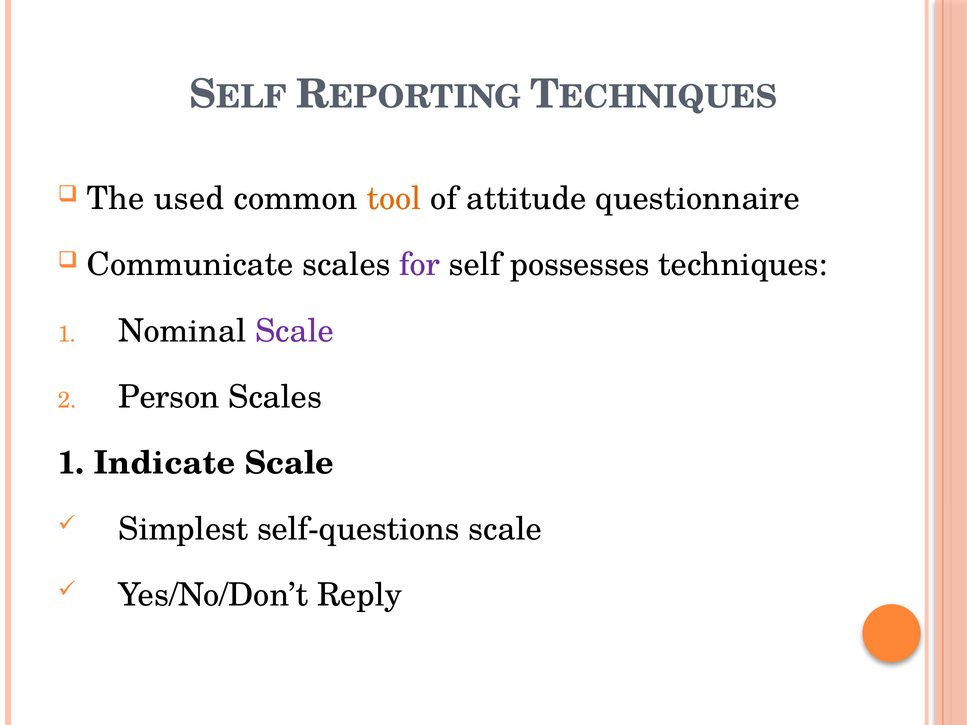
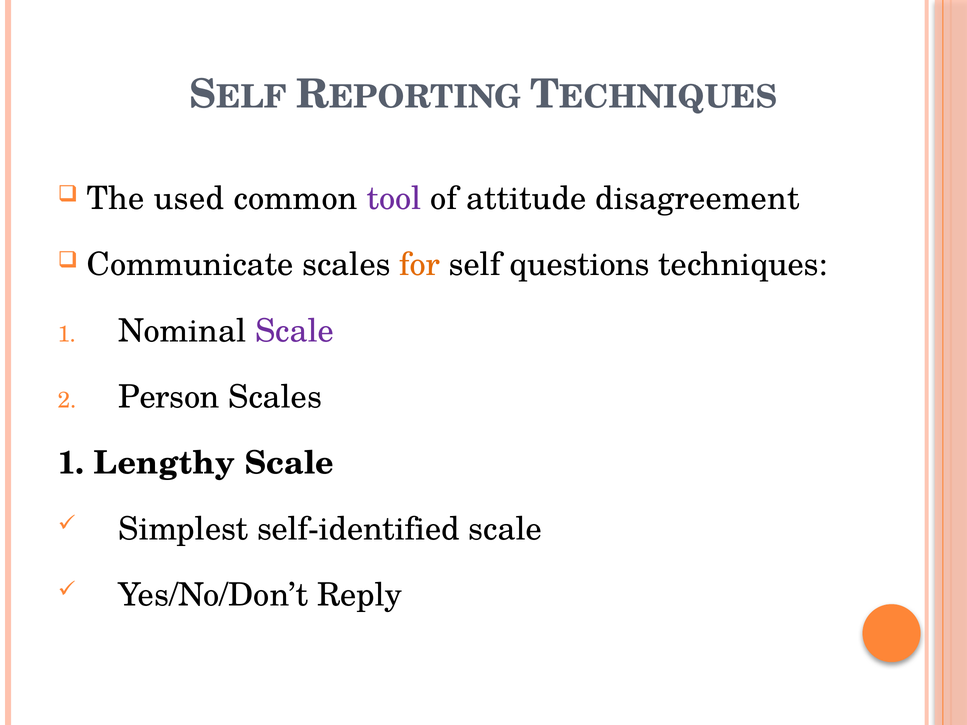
tool colour: orange -> purple
questionnaire: questionnaire -> disagreement
for colour: purple -> orange
possesses: possesses -> questions
Indicate: Indicate -> Lengthy
self-questions: self-questions -> self-identified
